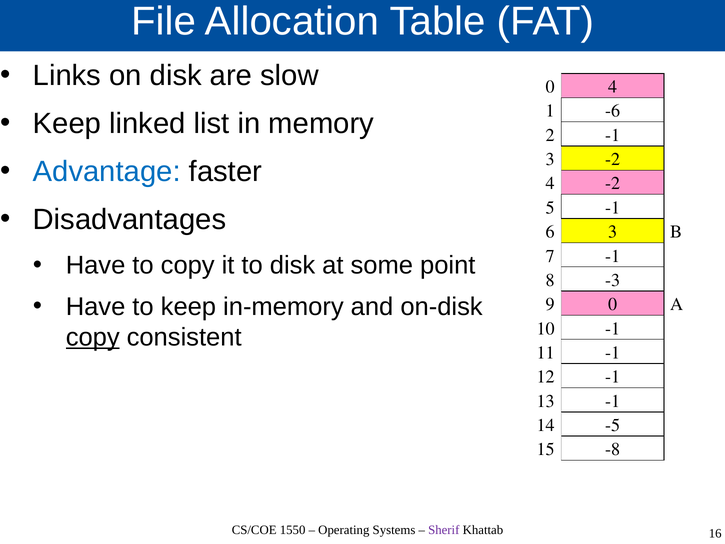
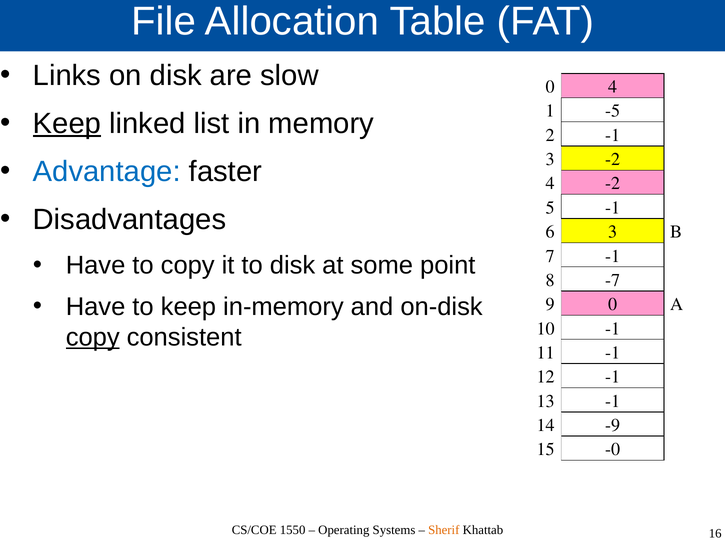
-6: -6 -> -5
Keep at (67, 123) underline: none -> present
-3: -3 -> -7
-5: -5 -> -9
-8: -8 -> -0
Sherif colour: purple -> orange
